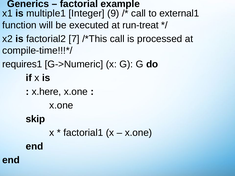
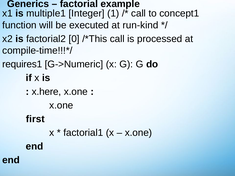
9: 9 -> 1
external1: external1 -> concept1
run-treat: run-treat -> run-kind
7: 7 -> 0
skip: skip -> first
